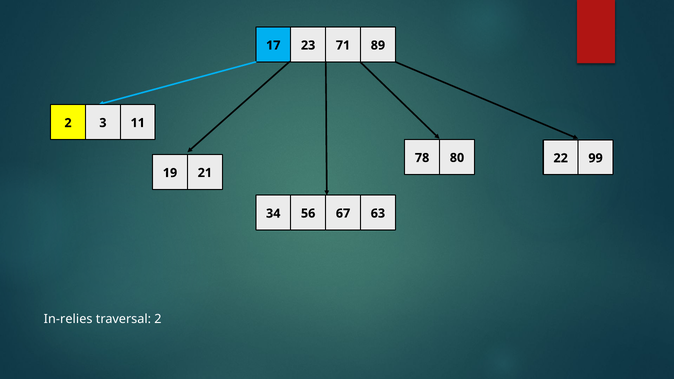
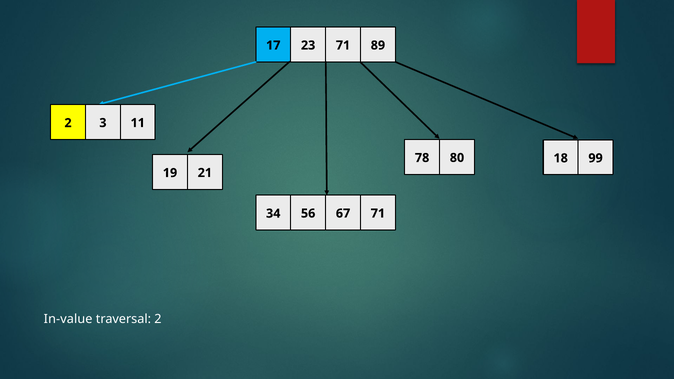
22: 22 -> 18
67 63: 63 -> 71
In-relies: In-relies -> In-value
